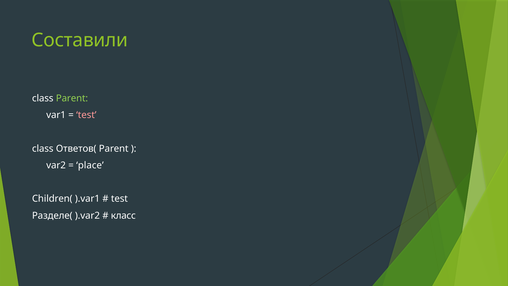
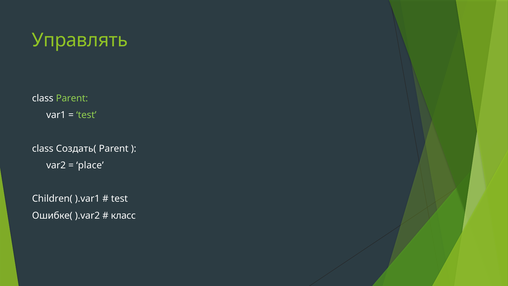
Составили: Составили -> Управлять
test at (86, 115) colour: pink -> light green
Ответов(: Ответов( -> Создать(
Разделе(: Разделе( -> Ошибке(
